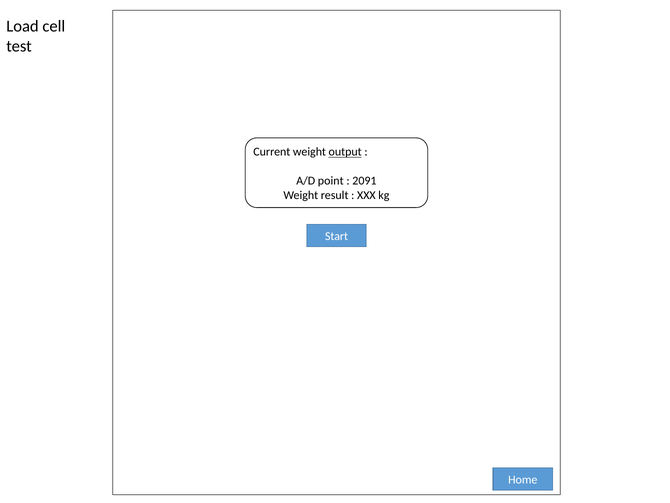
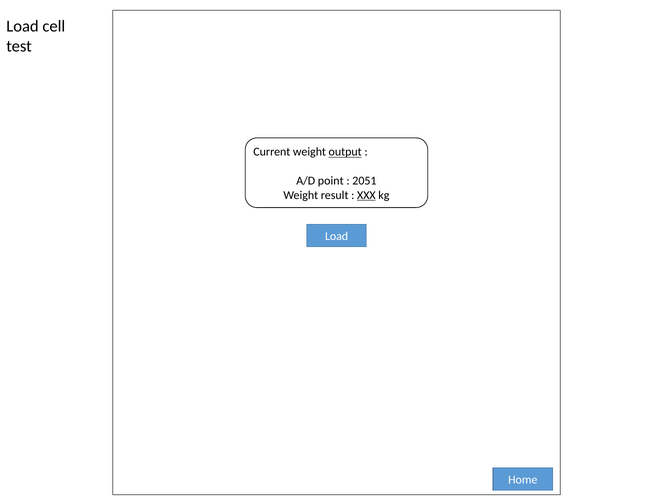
2091: 2091 -> 2051
XXX underline: none -> present
Start at (337, 236): Start -> Load
